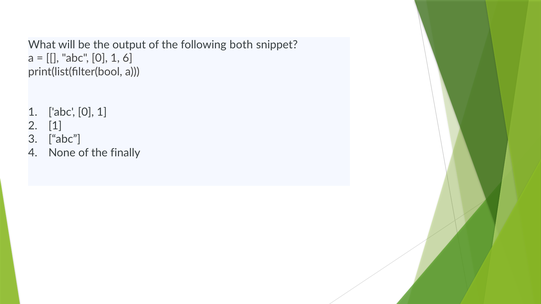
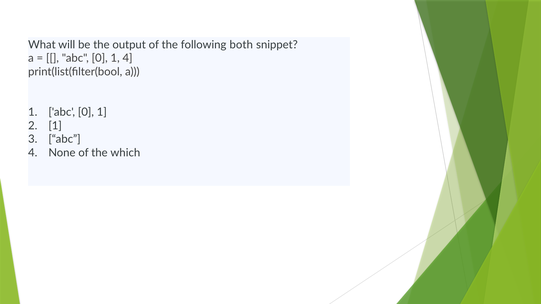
1 6: 6 -> 4
finally: finally -> which
